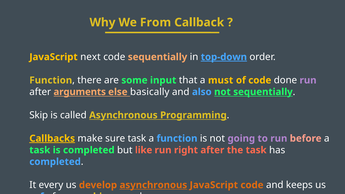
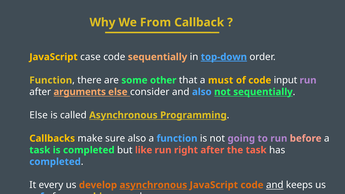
next: next -> case
input: input -> other
done: done -> input
basically: basically -> consider
Skip at (39, 115): Skip -> Else
Callbacks underline: present -> none
sure task: task -> also
and at (275, 185) underline: none -> present
